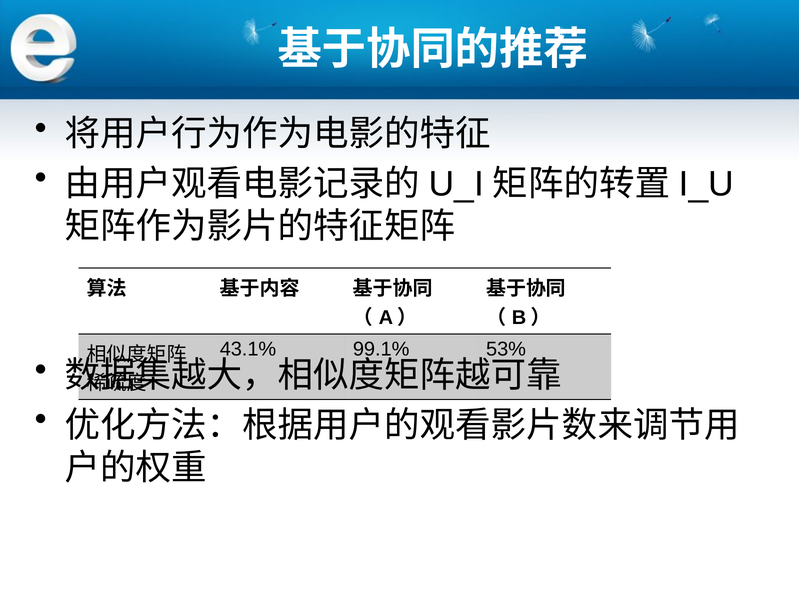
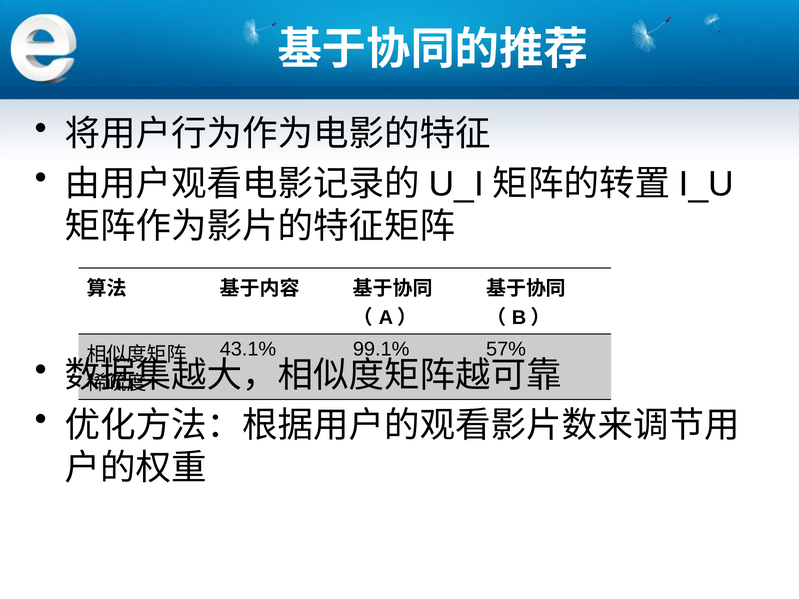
53%: 53% -> 57%
